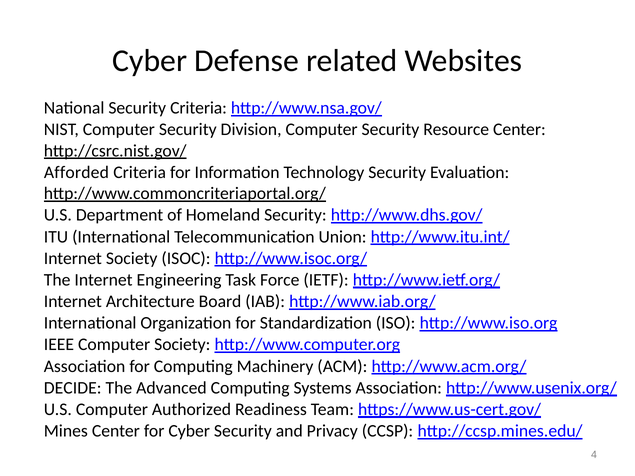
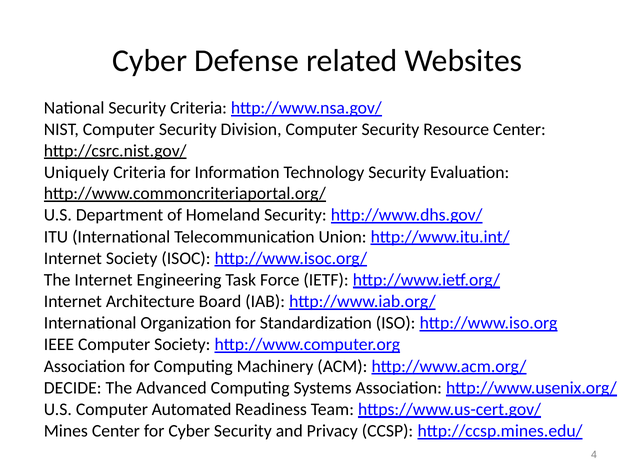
Afforded: Afforded -> Uniquely
Authorized: Authorized -> Automated
